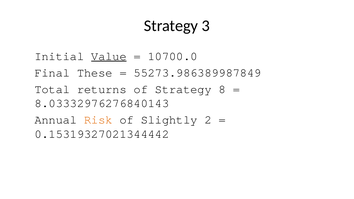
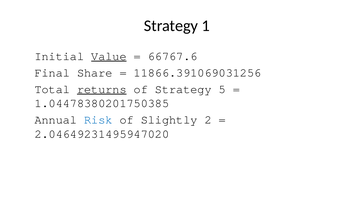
3: 3 -> 1
10700.0: 10700.0 -> 66767.6
These: These -> Share
55273.986389987849: 55273.986389987849 -> 11866.391069031256
returns underline: none -> present
8: 8 -> 5
8.03332976276840143: 8.03332976276840143 -> 1.04478380201750385
Risk colour: orange -> blue
0.15319327021344442: 0.15319327021344442 -> 2.04649231495947020
